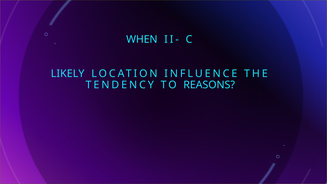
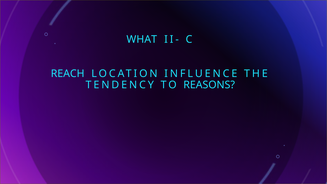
WHEN: WHEN -> WHAT
LIKELY: LIKELY -> REACH
